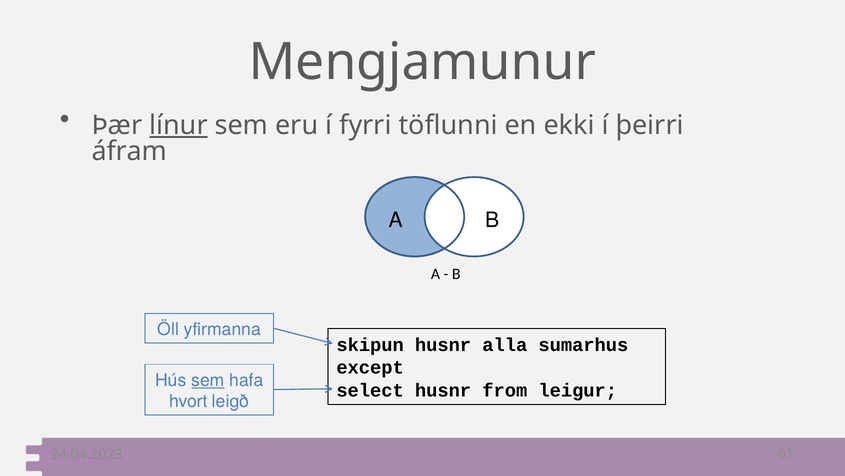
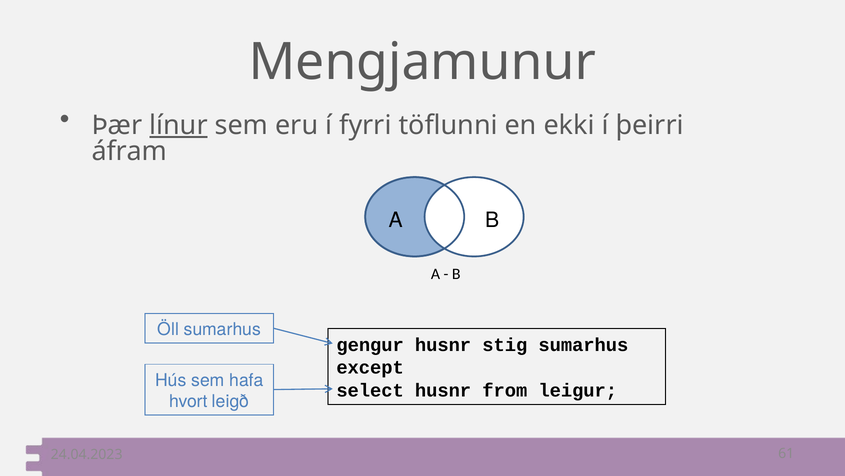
Öll yfirmanna: yfirmanna -> sumarhus
skipun: skipun -> gengur
alla: alla -> stig
sem at (208, 380) underline: present -> none
